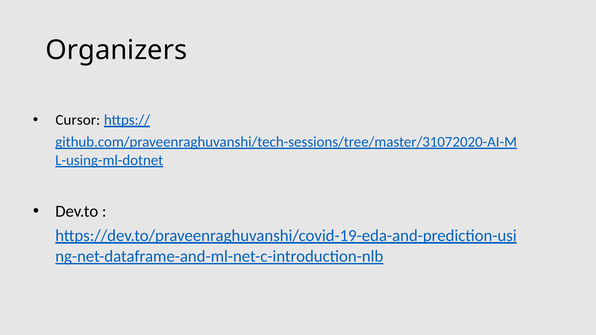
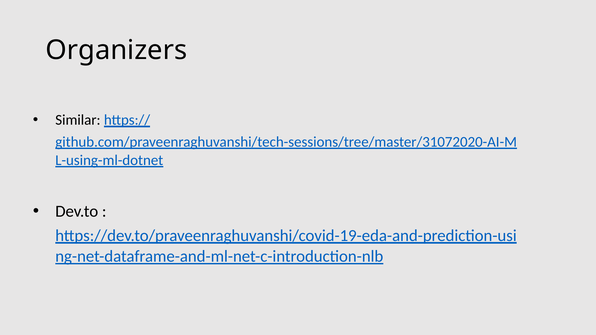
Cursor: Cursor -> Similar
